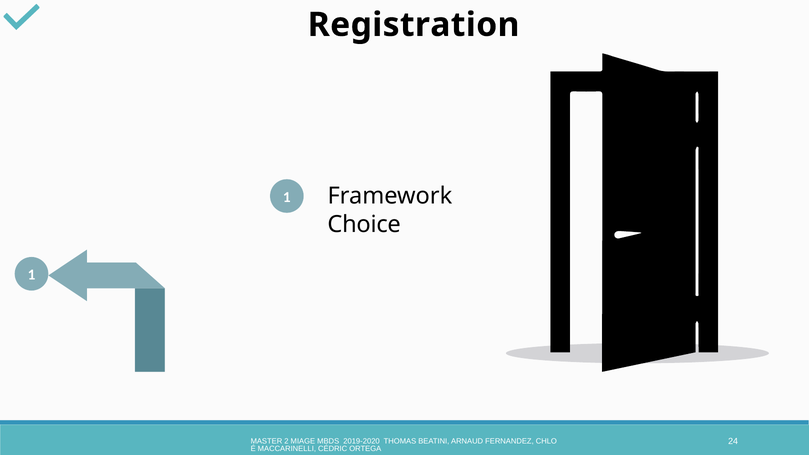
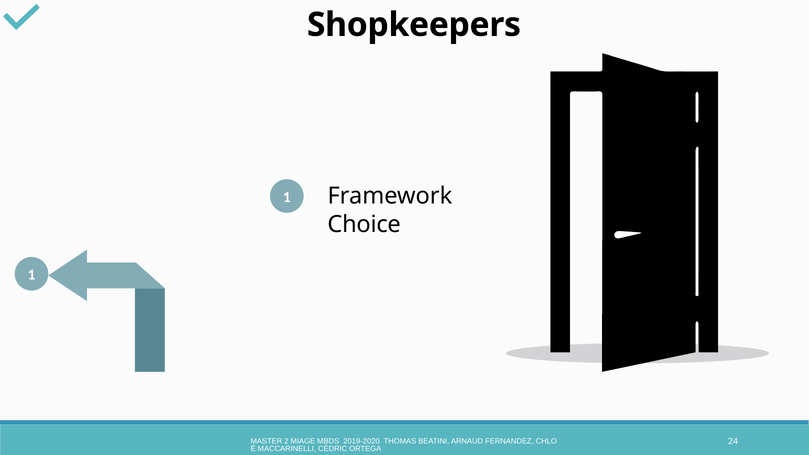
Registration: Registration -> Shopkeepers
